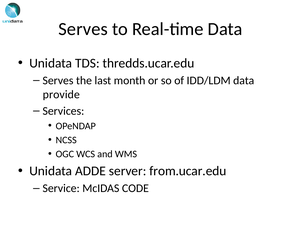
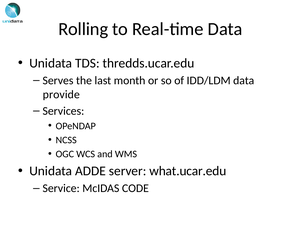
Serves at (83, 29): Serves -> Rolling
from.ucar.edu: from.ucar.edu -> what.ucar.edu
